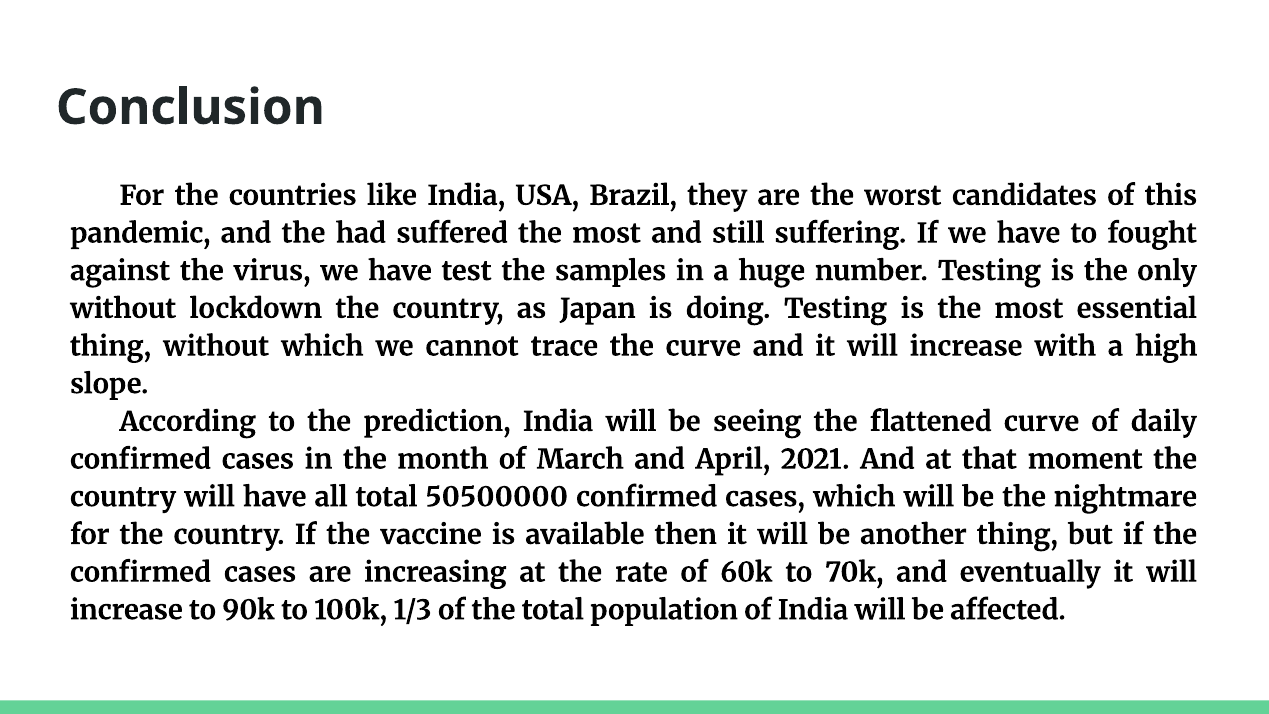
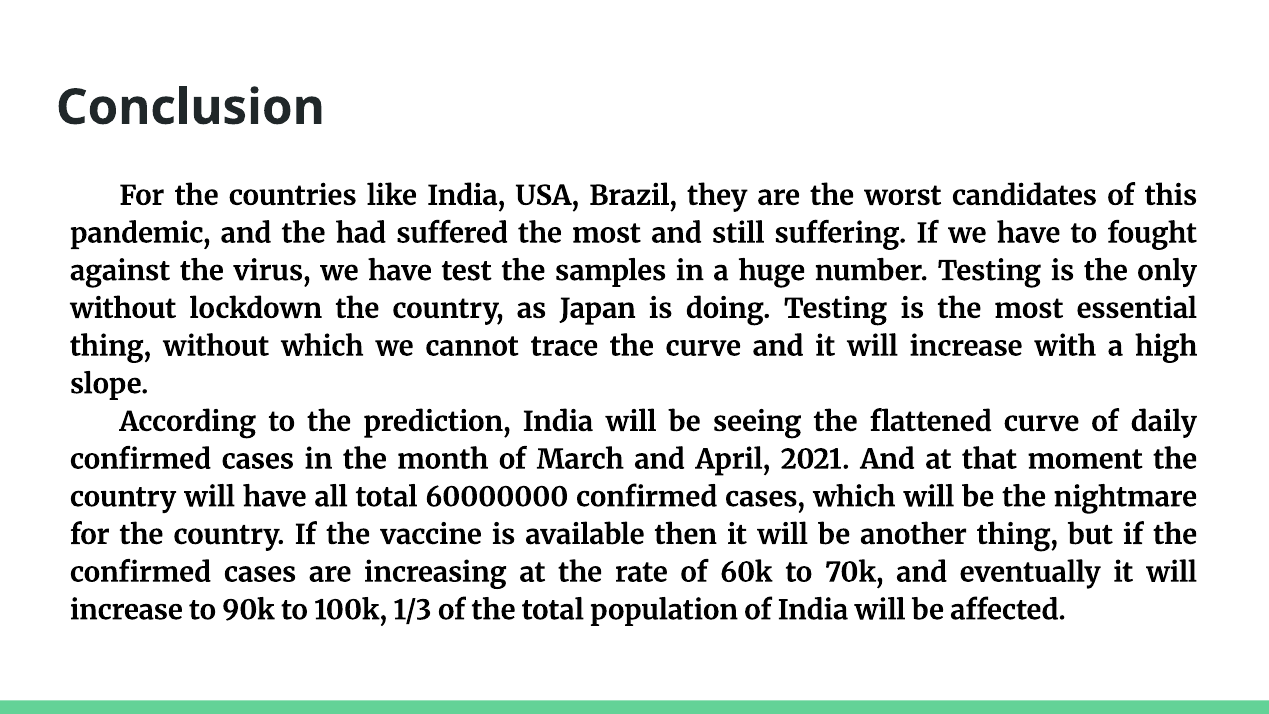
50500000: 50500000 -> 60000000
